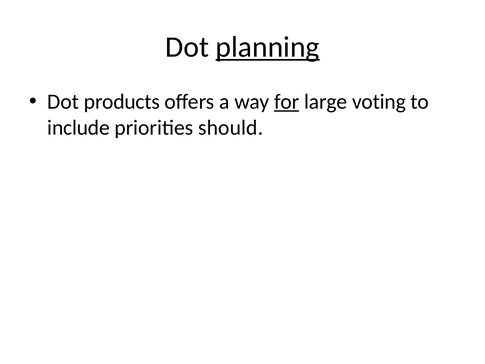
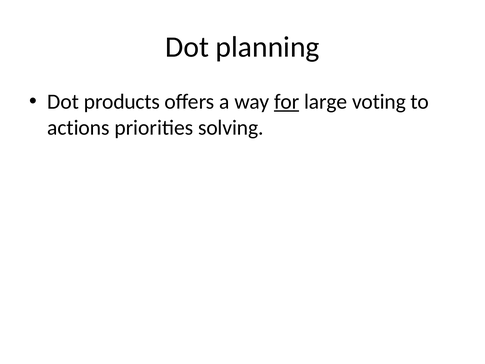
planning underline: present -> none
include: include -> actions
should: should -> solving
